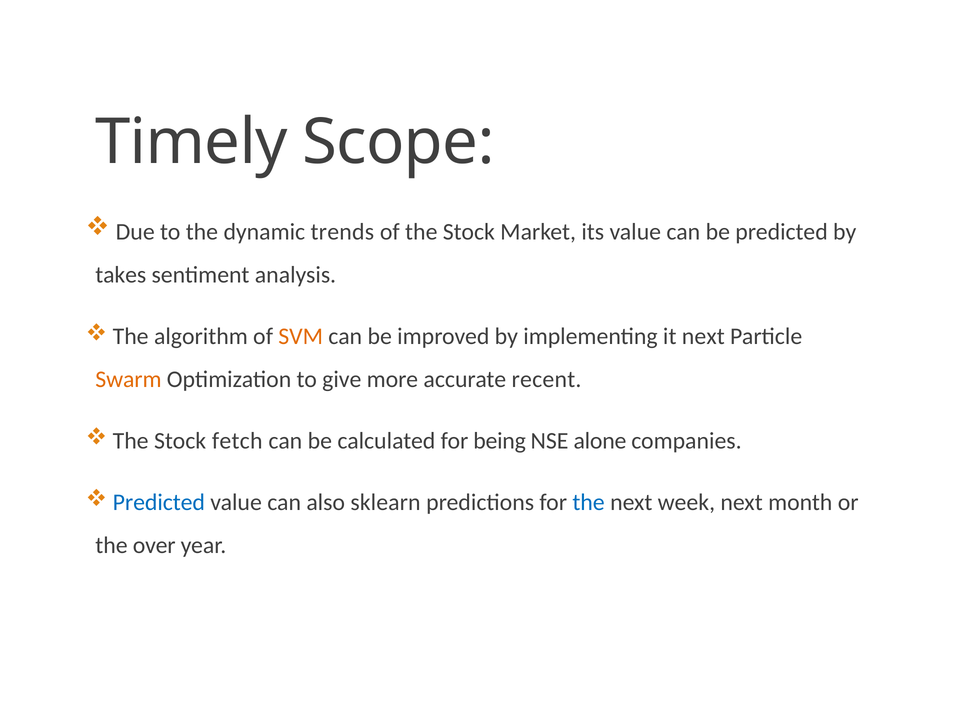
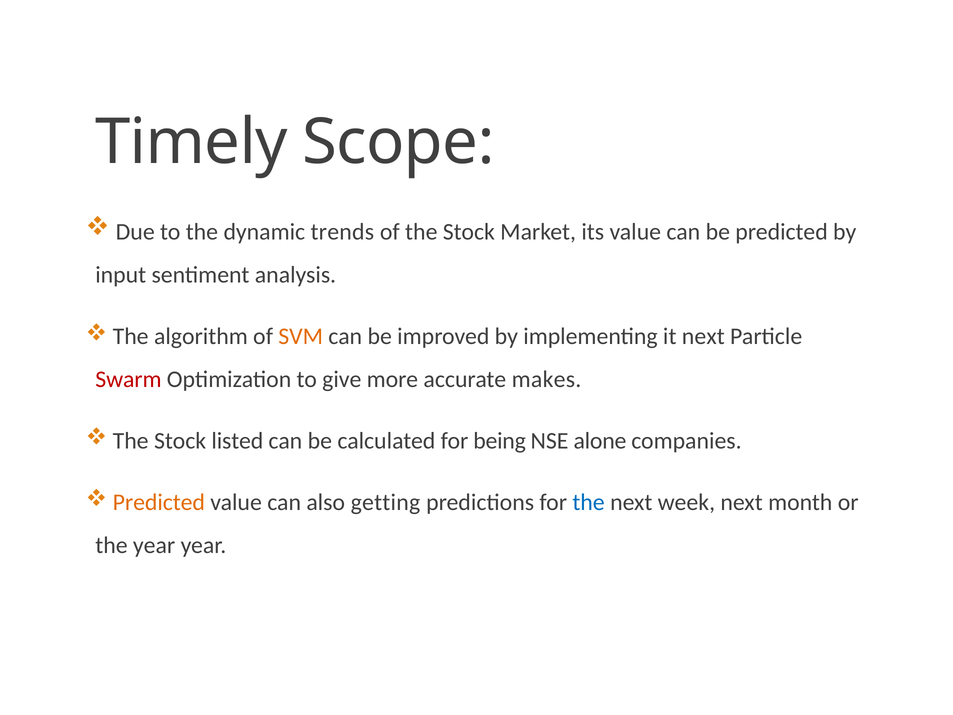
takes: takes -> input
Swarm colour: orange -> red
recent: recent -> makes
fetch: fetch -> listed
Predicted at (159, 502) colour: blue -> orange
sklearn: sklearn -> getting
the over: over -> year
